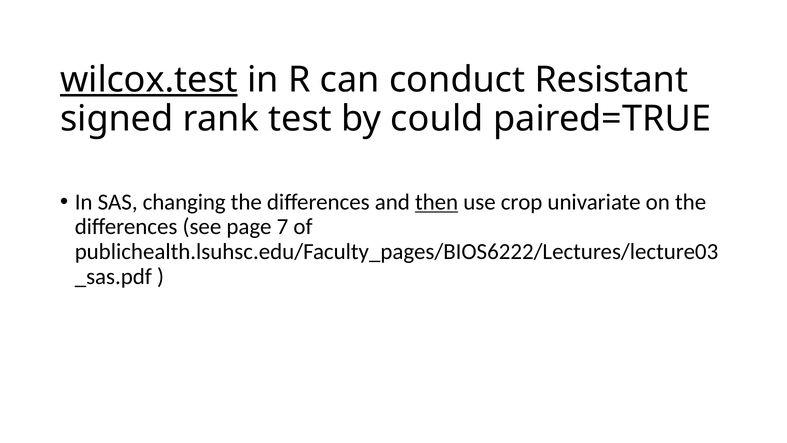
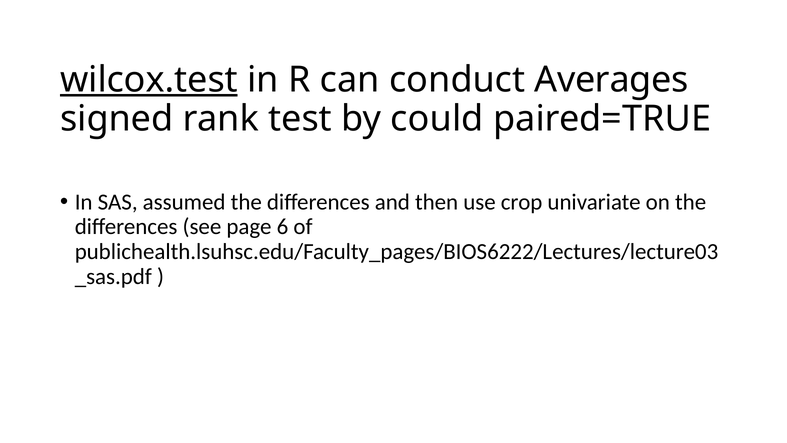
Resistant: Resistant -> Averages
changing: changing -> assumed
then underline: present -> none
7: 7 -> 6
